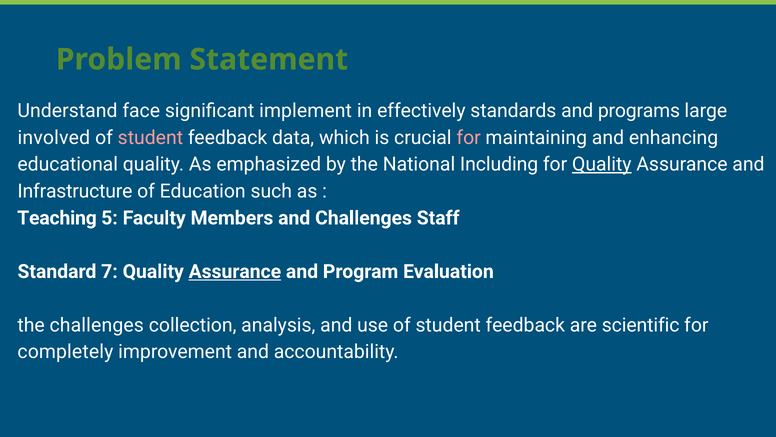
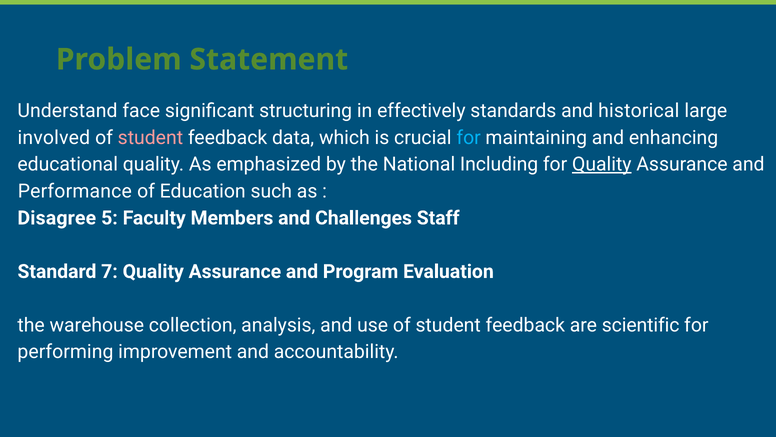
implement: implement -> structuring
programs: programs -> historical
for at (469, 137) colour: pink -> light blue
Infrastructure: Infrastructure -> Performance
Teaching: Teaching -> Disagree
Assurance at (235, 271) underline: present -> none
the challenges: challenges -> warehouse
completely: completely -> performing
